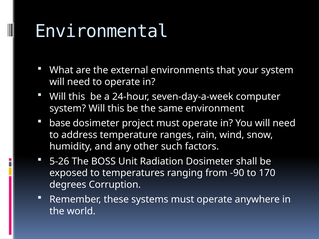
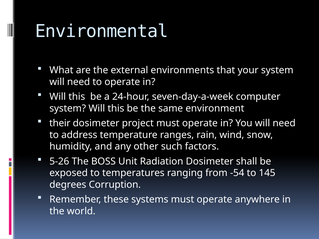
base: base -> their
-90: -90 -> -54
170: 170 -> 145
